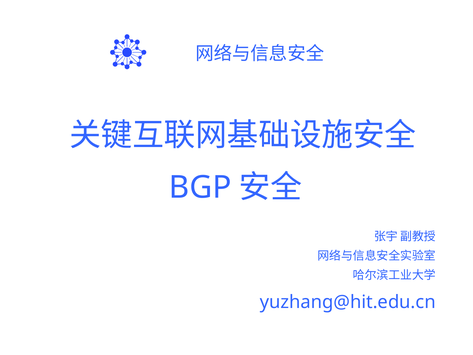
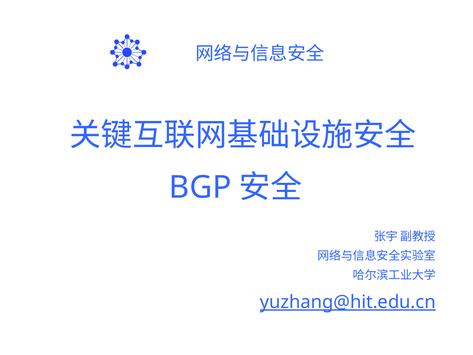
yuzhang@hit.edu.cn underline: none -> present
